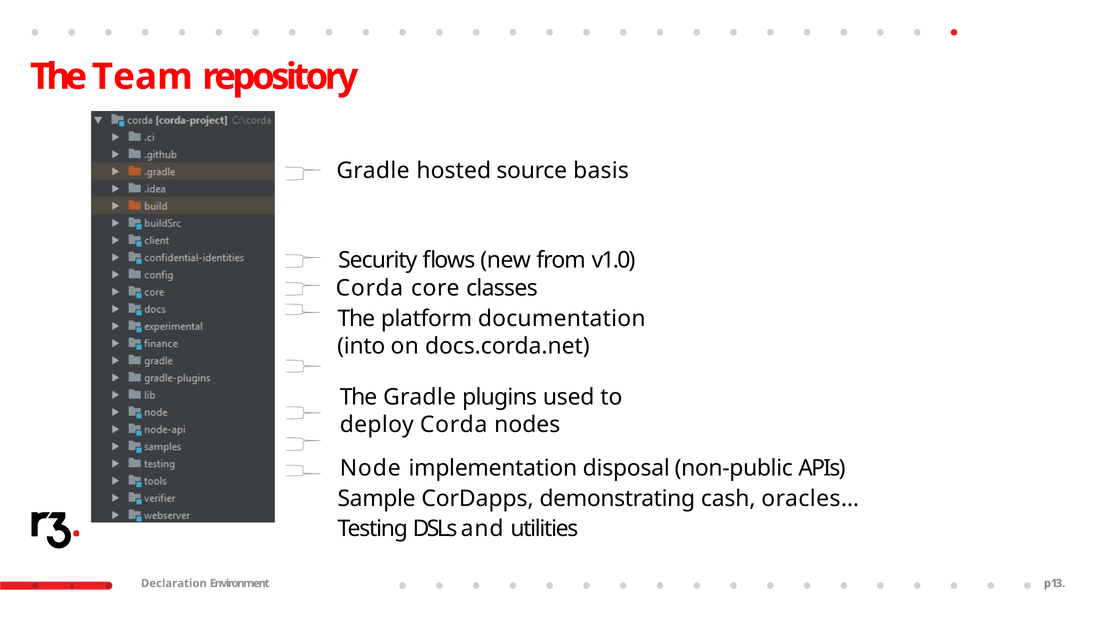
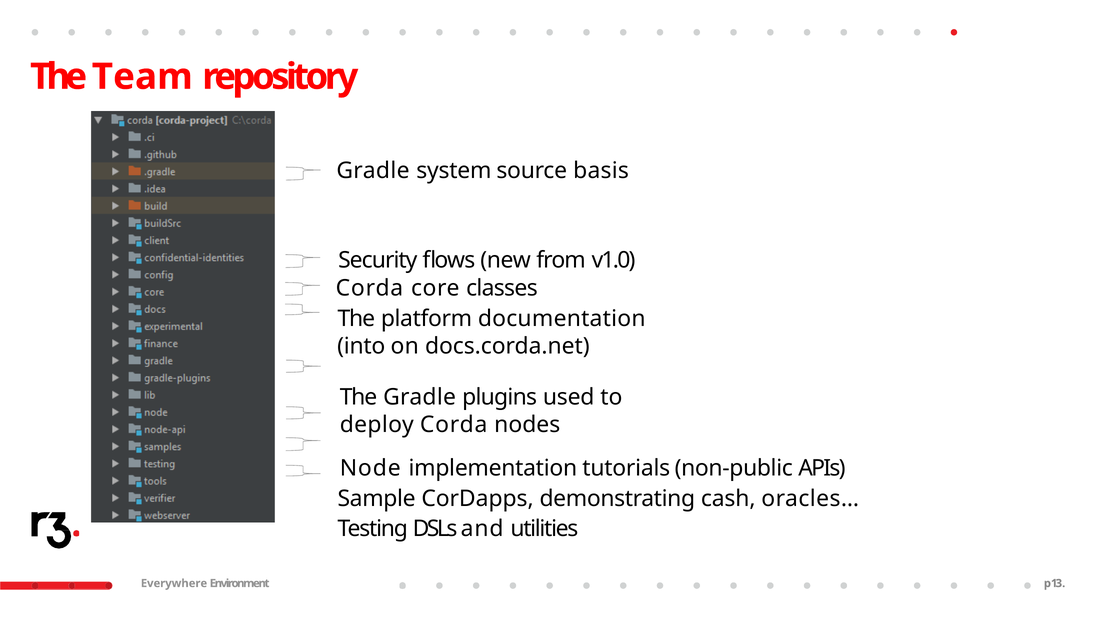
hosted: hosted -> system
disposal: disposal -> tutorials
Declaration: Declaration -> Everywhere
